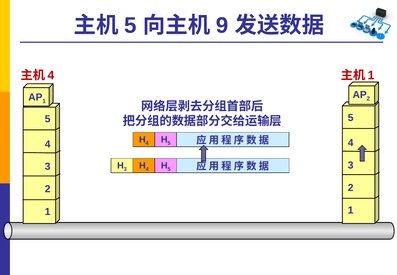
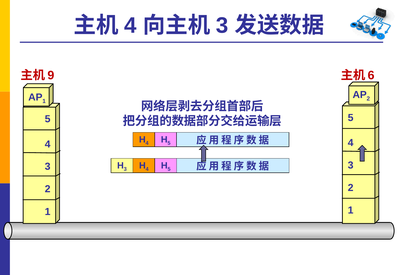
5 at (130, 26): 5 -> 4
9 at (222, 26): 9 -> 3
4 at (51, 75): 4 -> 9
1 at (371, 75): 1 -> 6
